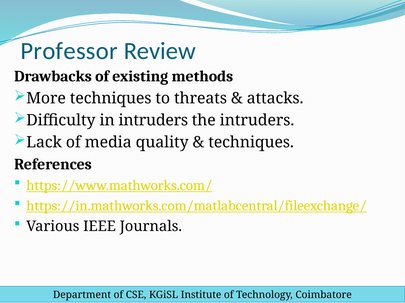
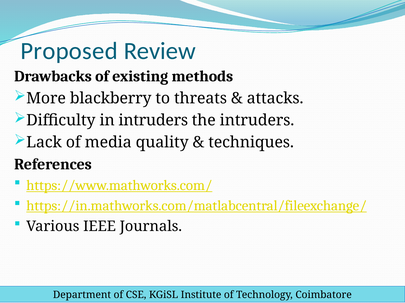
Professor: Professor -> Proposed
More techniques: techniques -> blackberry
